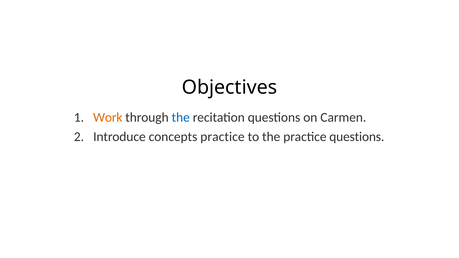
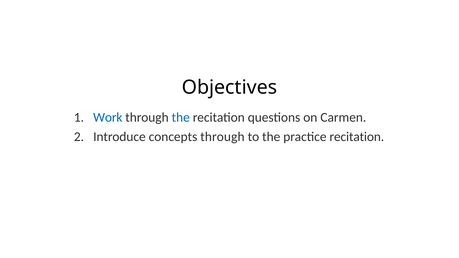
Work colour: orange -> blue
concepts practice: practice -> through
practice questions: questions -> recitation
